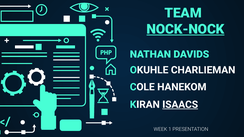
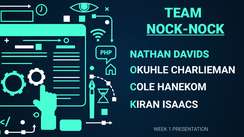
ISAACS underline: present -> none
